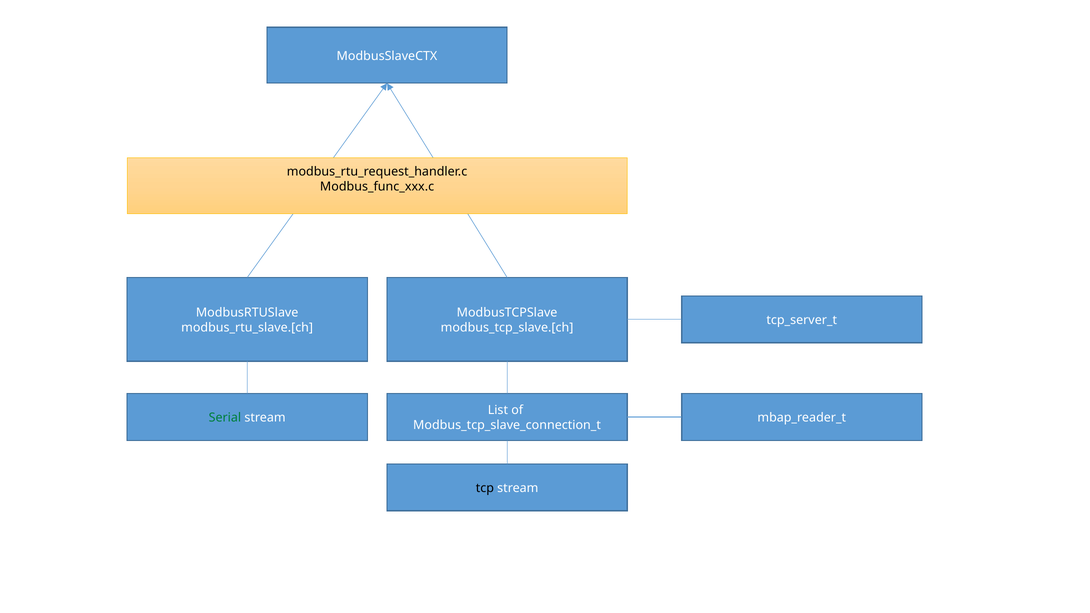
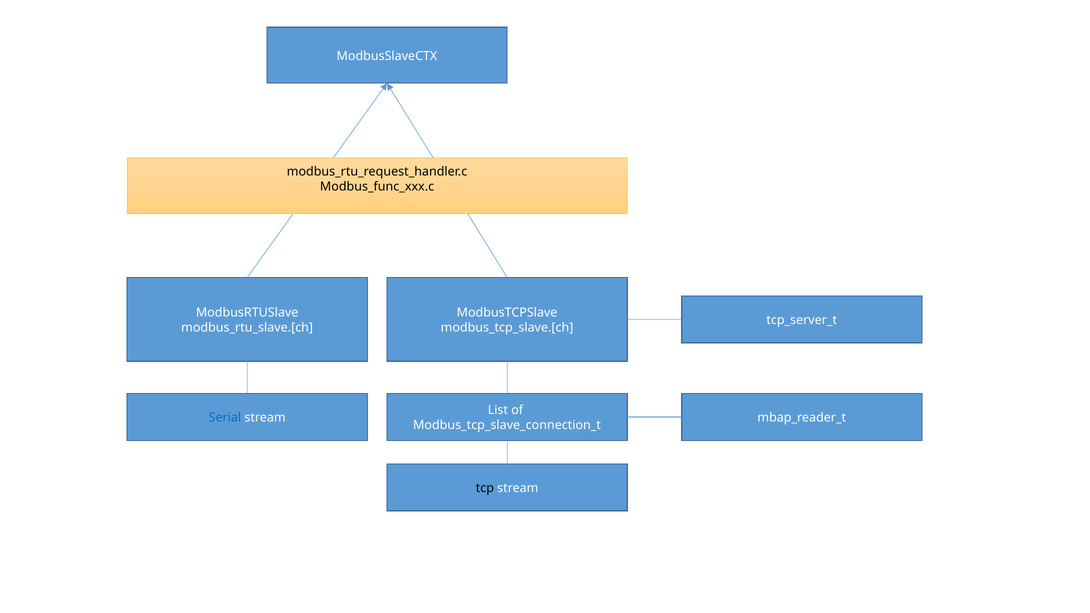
Serial colour: green -> blue
